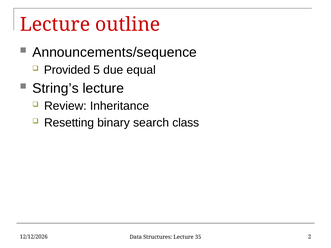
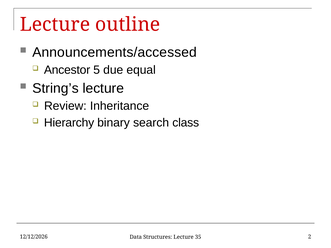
Announcements/sequence: Announcements/sequence -> Announcements/accessed
Provided: Provided -> Ancestor
Resetting: Resetting -> Hierarchy
